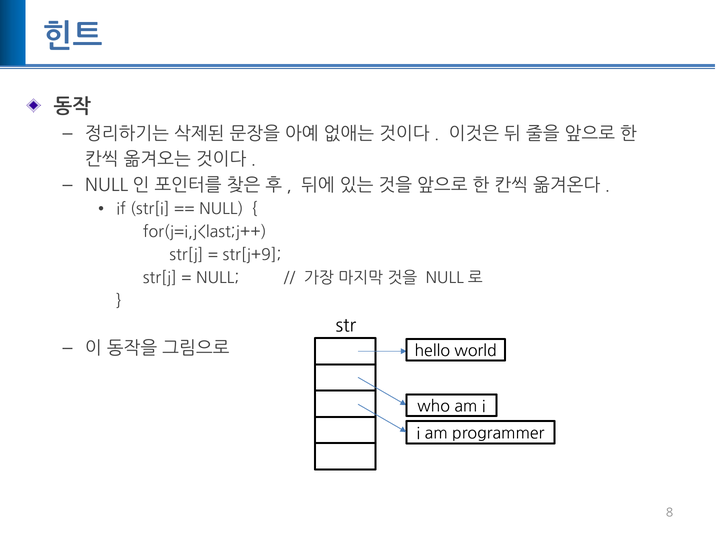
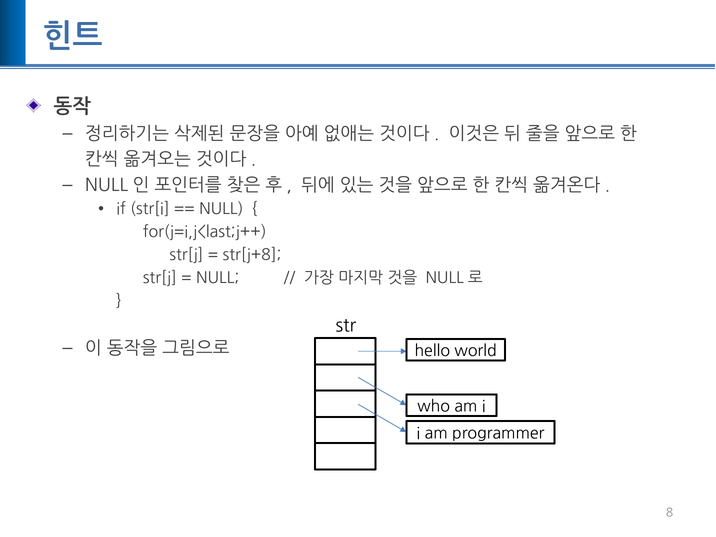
str[j+9: str[j+9 -> str[j+8
